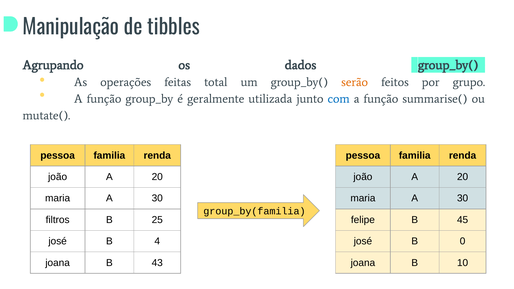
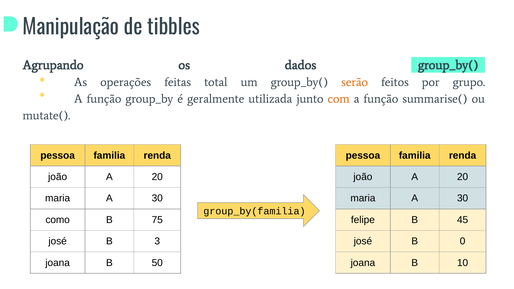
com colour: blue -> orange
filtros: filtros -> como
25: 25 -> 75
4: 4 -> 3
43: 43 -> 50
